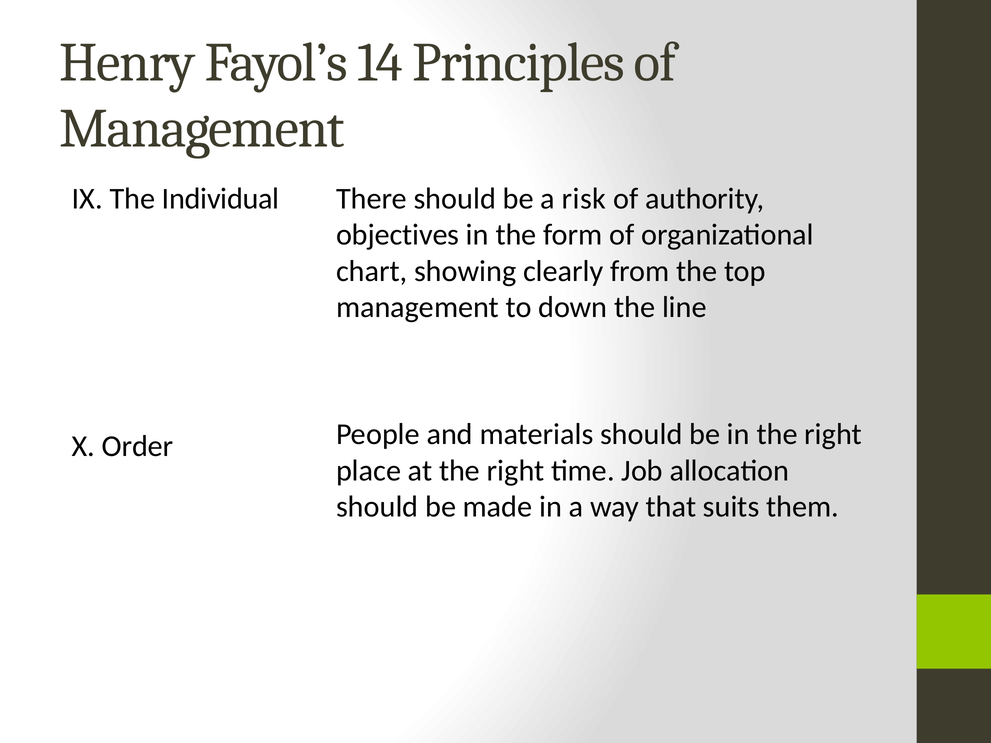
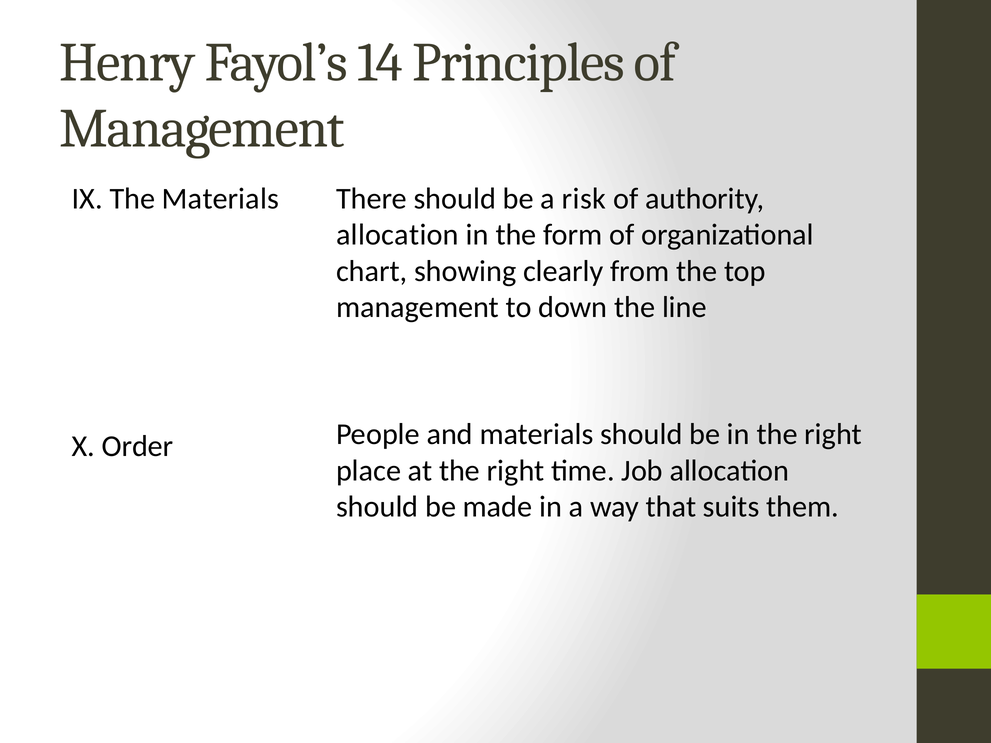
The Individual: Individual -> Materials
objectives at (398, 235): objectives -> allocation
